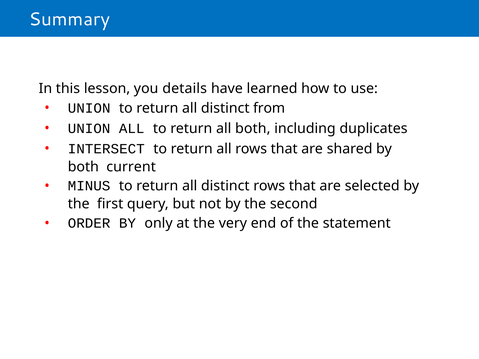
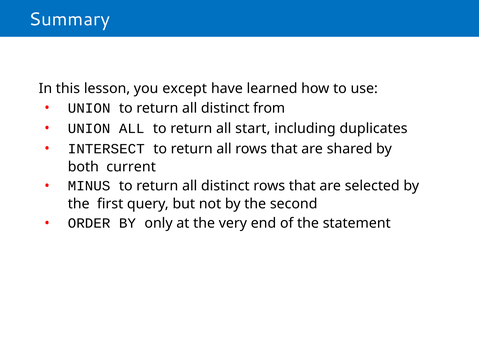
details: details -> except
all both: both -> start
